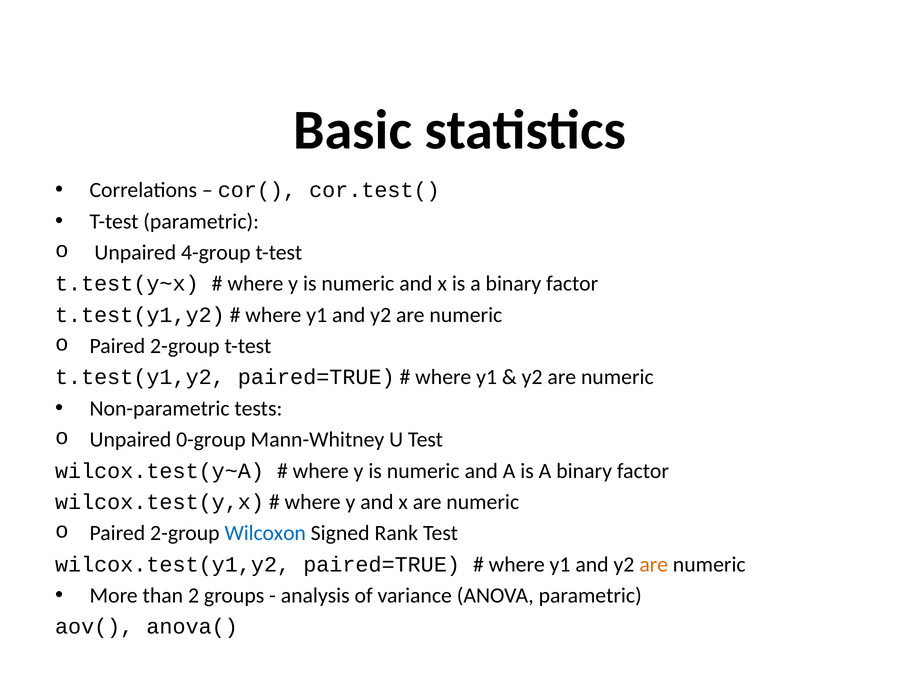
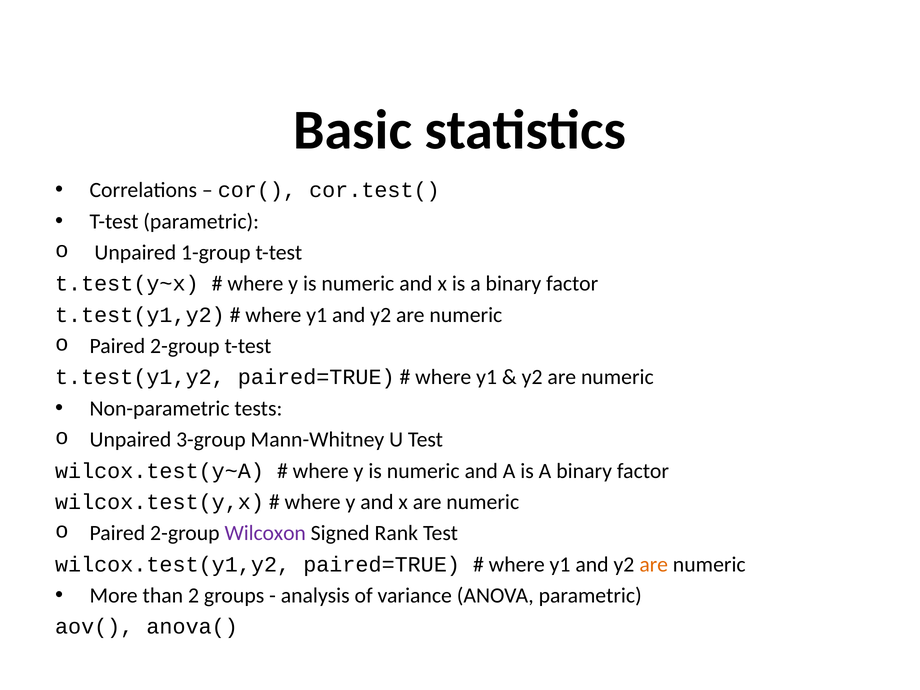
4-group: 4-group -> 1-group
0-group: 0-group -> 3-group
Wilcoxon colour: blue -> purple
